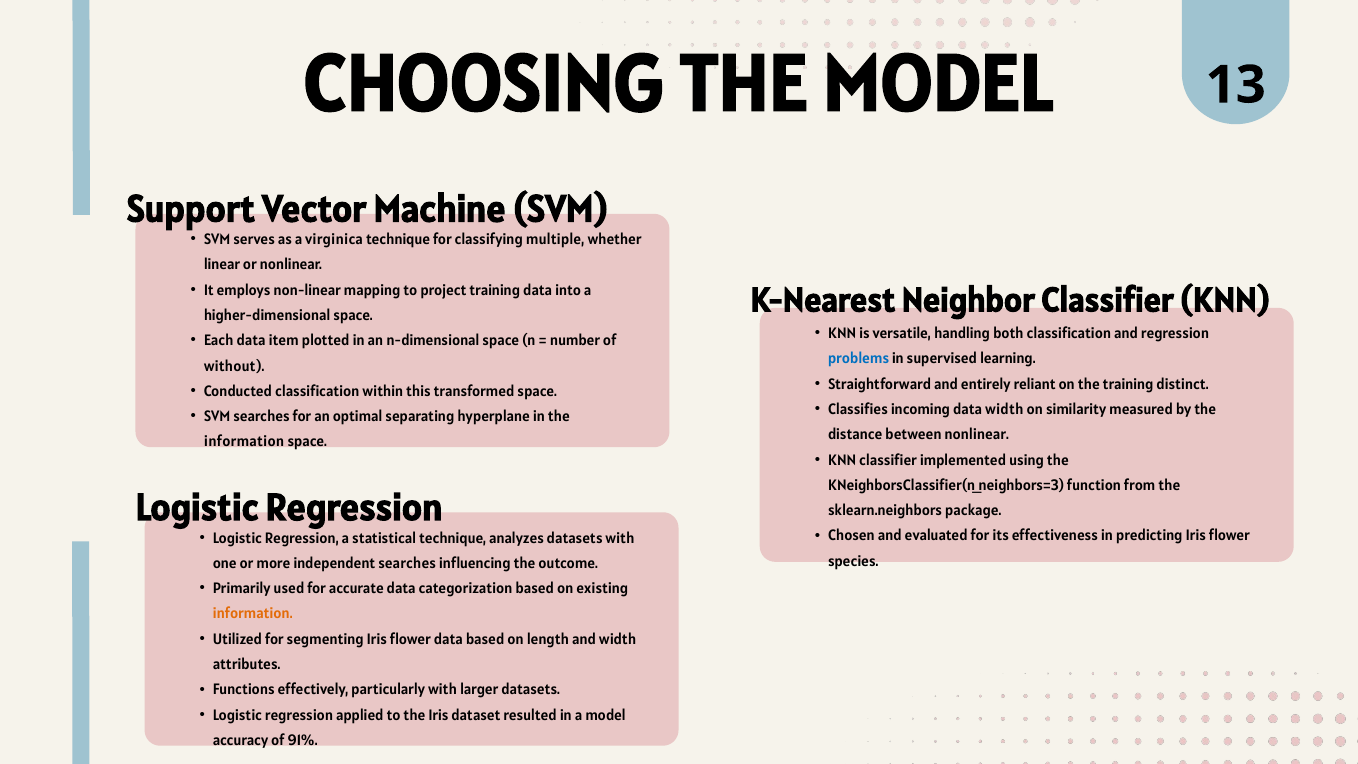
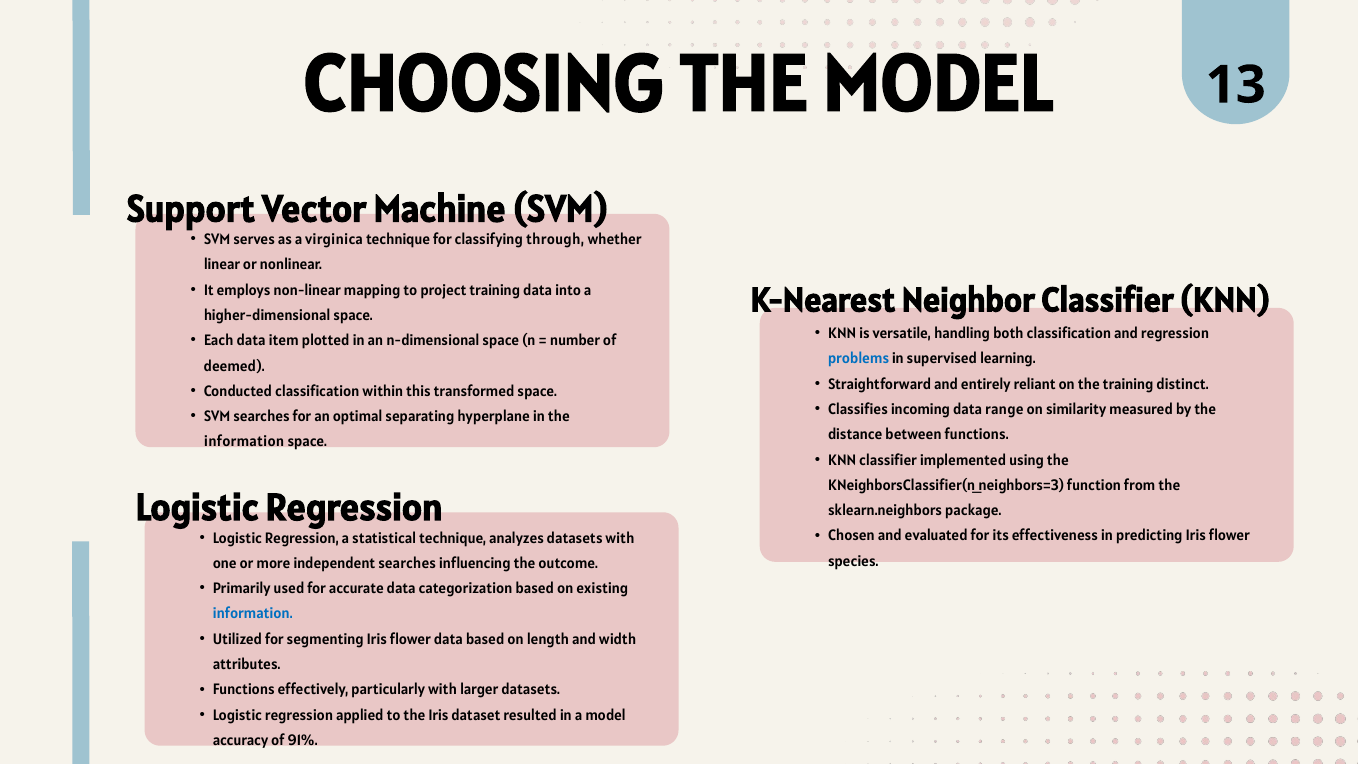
multiple: multiple -> through
without: without -> deemed
data width: width -> range
between nonlinear: nonlinear -> functions
information at (253, 614) colour: orange -> blue
